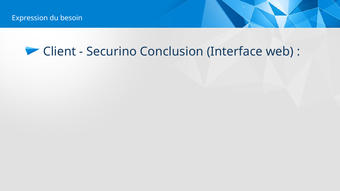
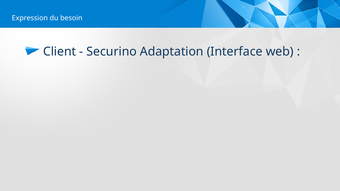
Conclusion: Conclusion -> Adaptation
